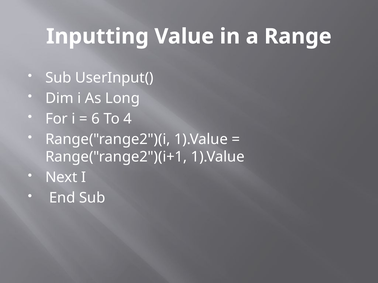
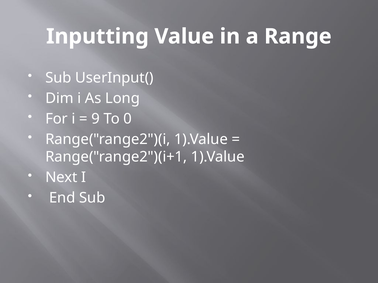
6: 6 -> 9
4: 4 -> 0
